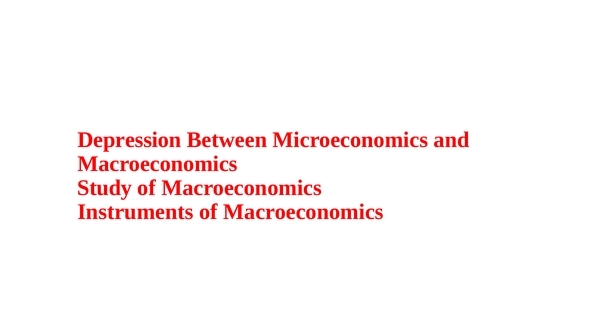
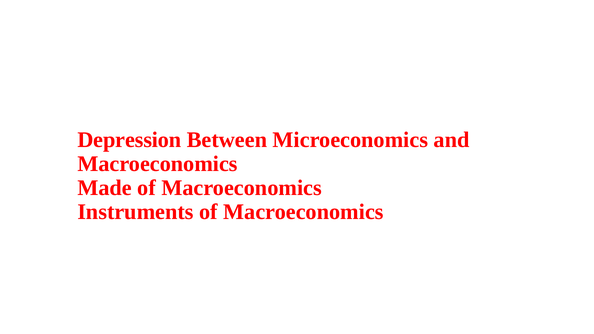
Study: Study -> Made
